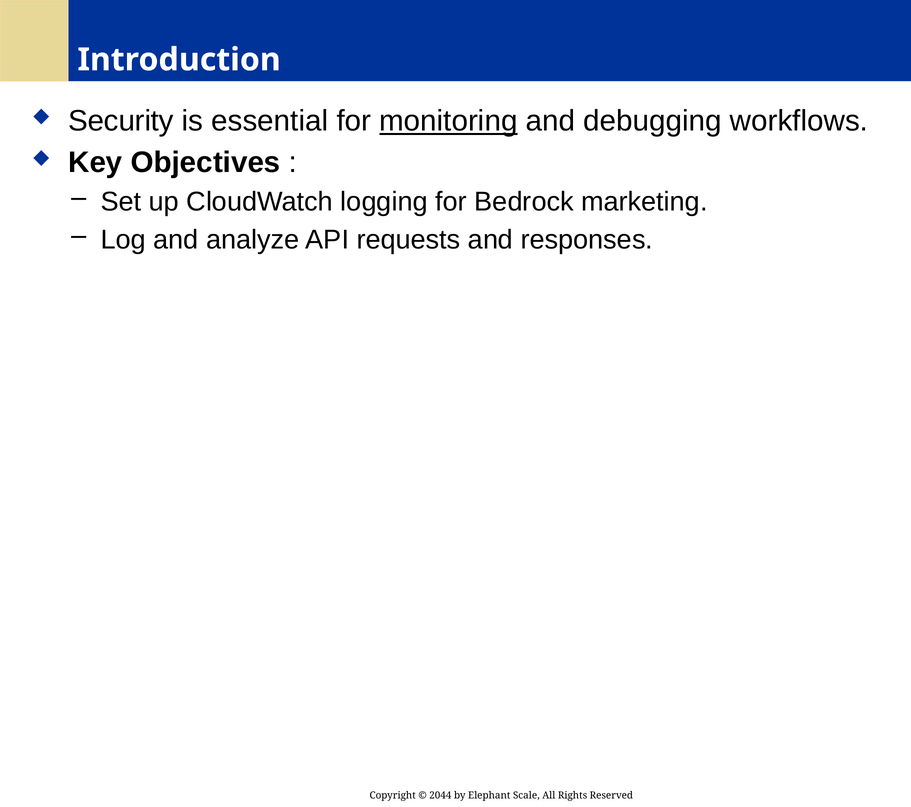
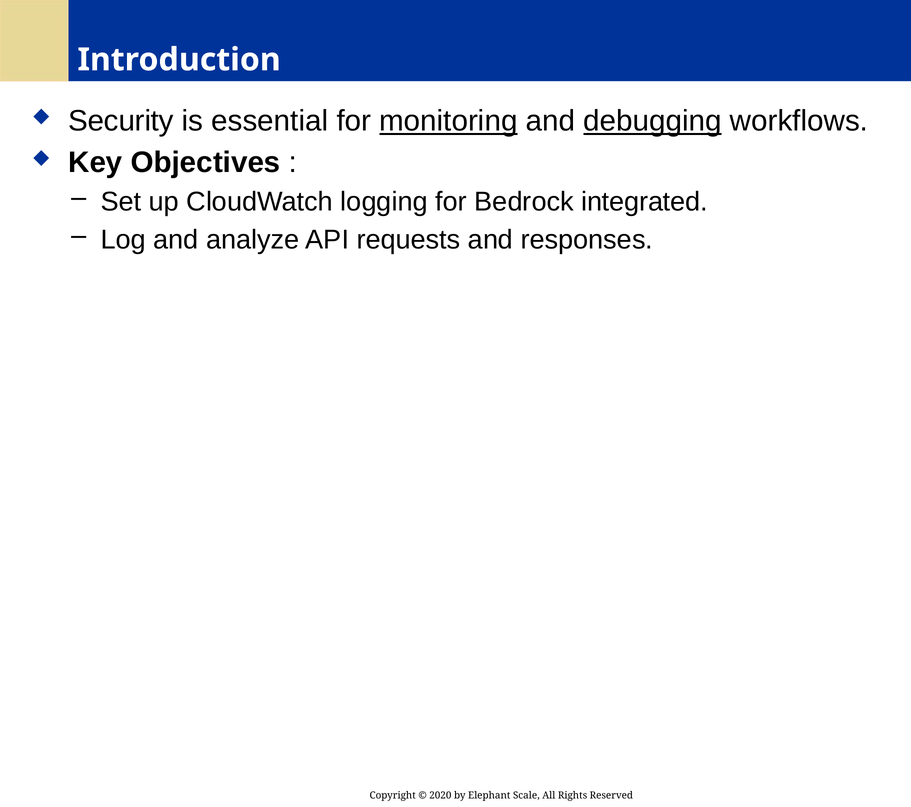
debugging underline: none -> present
marketing: marketing -> integrated
2044: 2044 -> 2020
